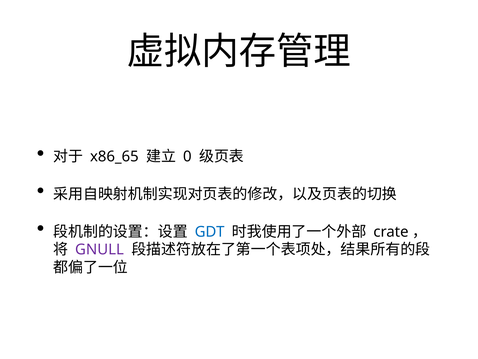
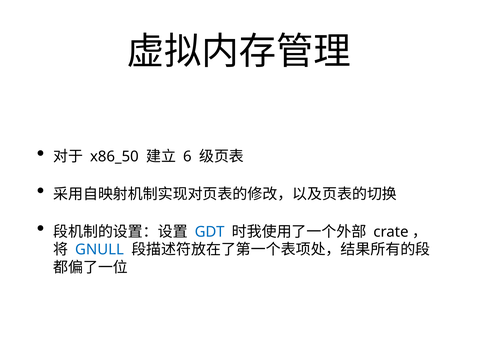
x86_65: x86_65 -> x86_50
0: 0 -> 6
GNULL colour: purple -> blue
